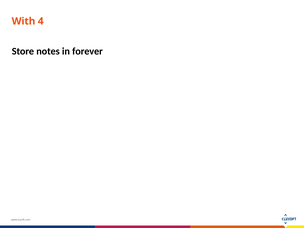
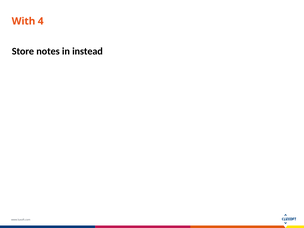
forever: forever -> instead
